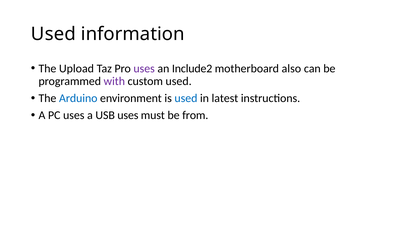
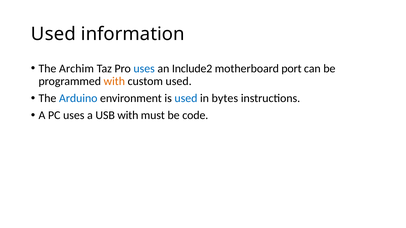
Upload: Upload -> Archim
uses at (144, 69) colour: purple -> blue
also: also -> port
with at (114, 81) colour: purple -> orange
latest: latest -> bytes
USB uses: uses -> with
from: from -> code
